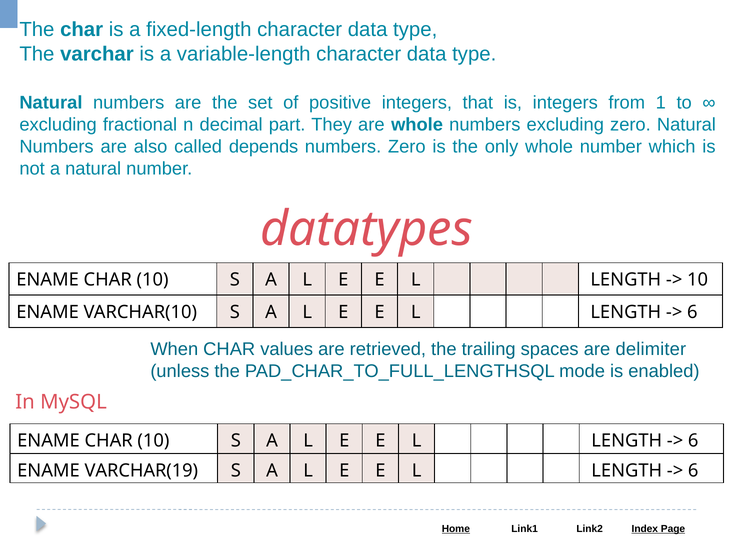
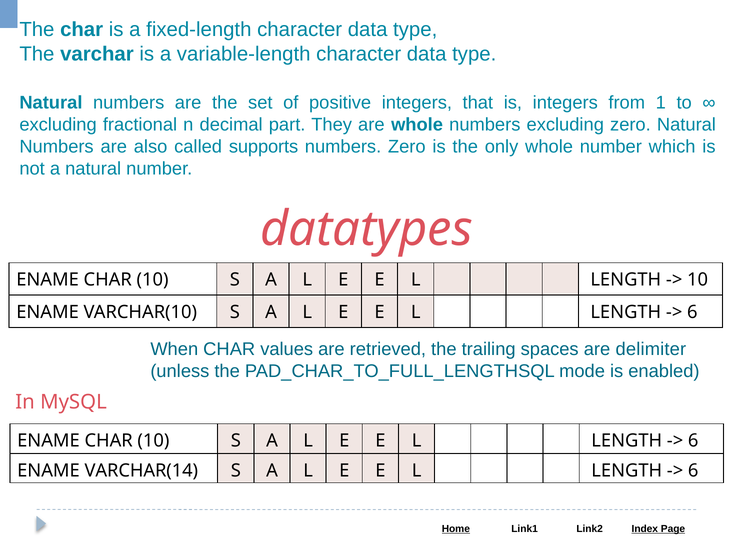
depends: depends -> supports
VARCHAR(19: VARCHAR(19 -> VARCHAR(14
